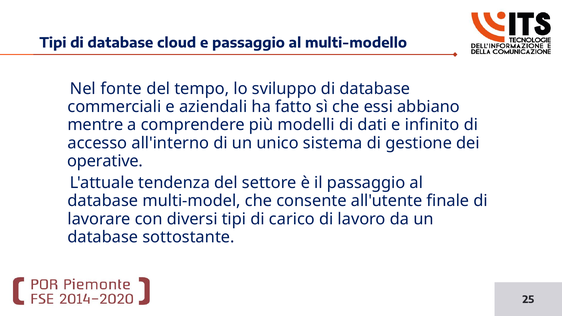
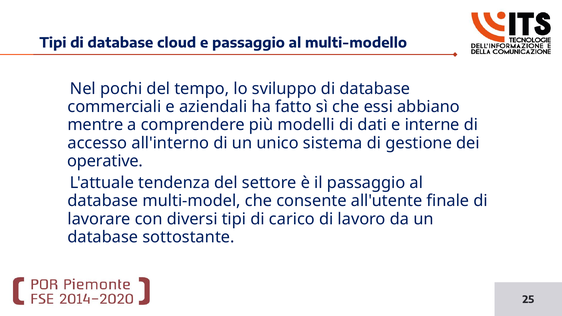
fonte: fonte -> pochi
infinito: infinito -> interne
